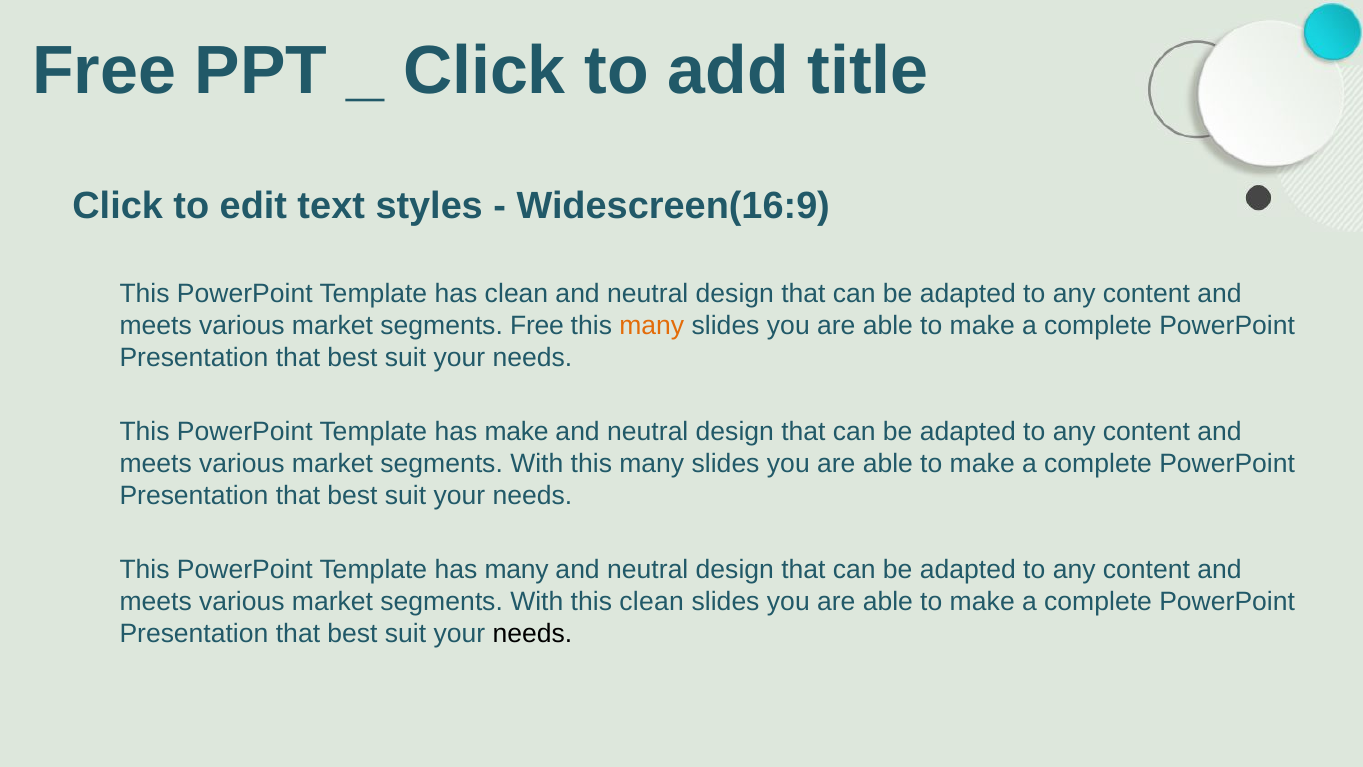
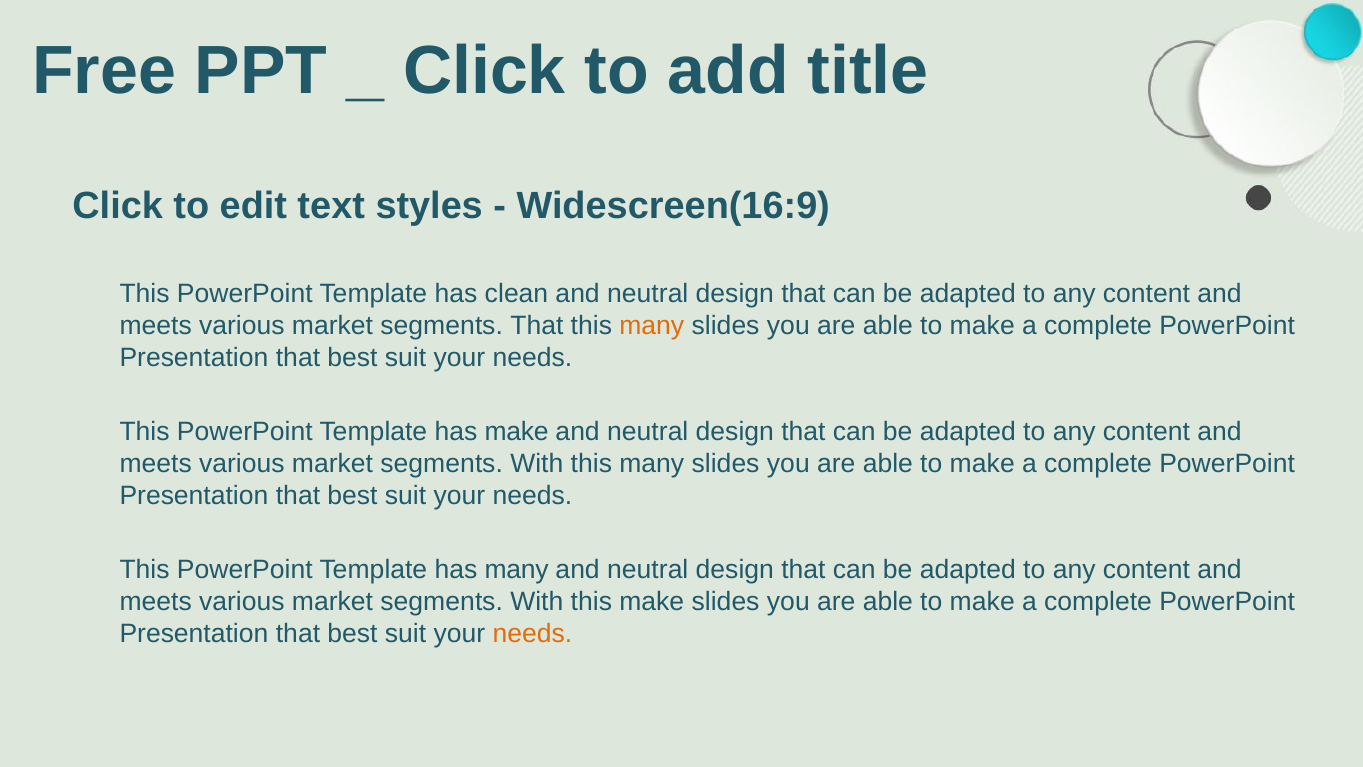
segments Free: Free -> That
this clean: clean -> make
needs at (532, 633) colour: black -> orange
